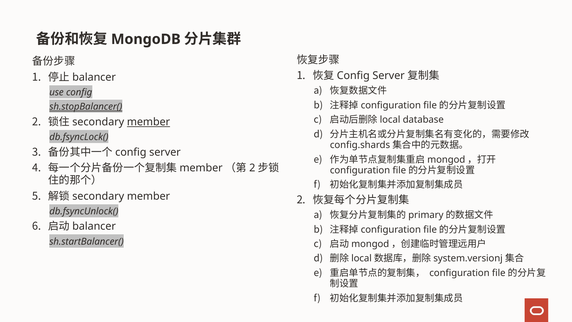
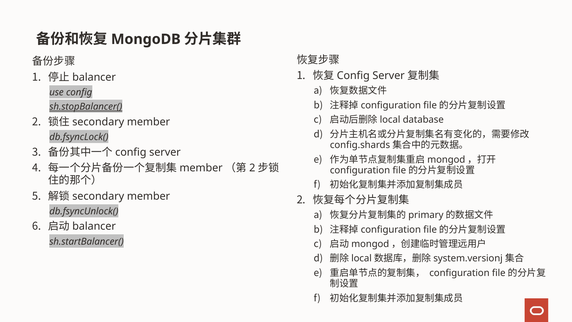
member at (149, 122) underline: present -> none
